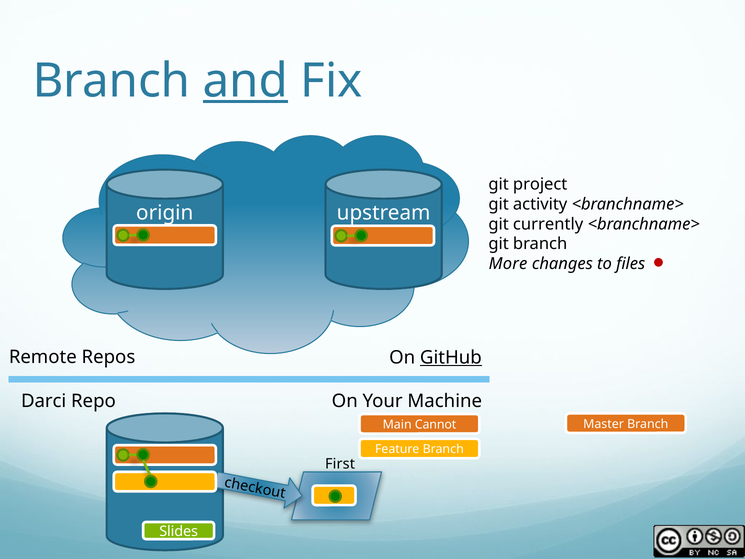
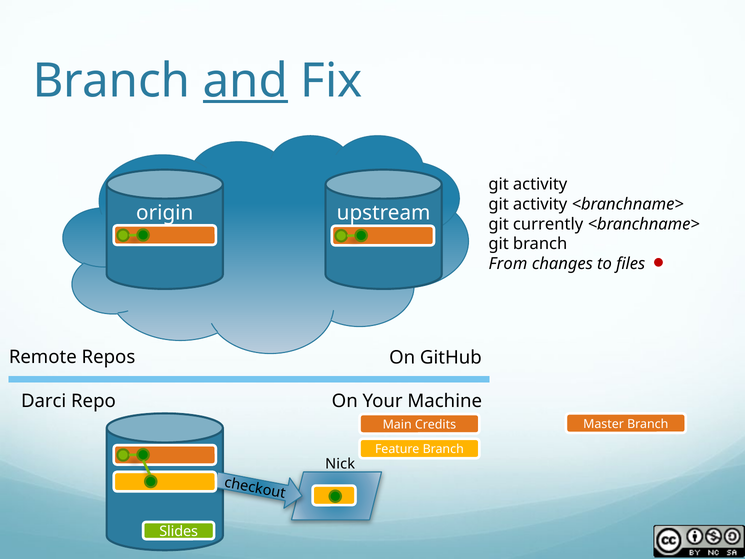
project at (540, 184): project -> activity
More: More -> From
GitHub underline: present -> none
Cannot: Cannot -> Credits
First: First -> Nick
